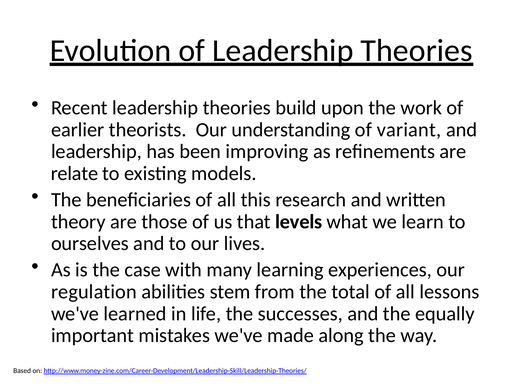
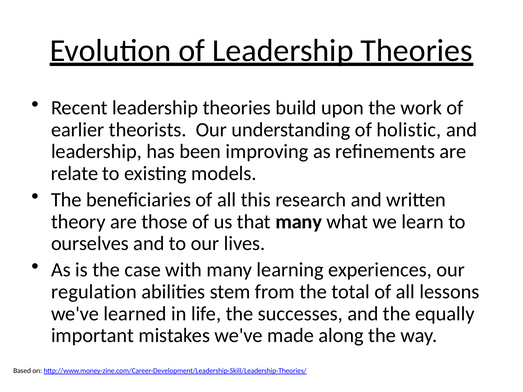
variant: variant -> holistic
that levels: levels -> many
